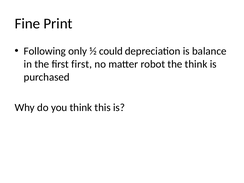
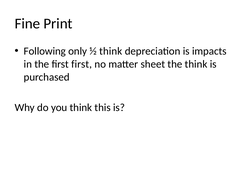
½ could: could -> think
balance: balance -> impacts
robot: robot -> sheet
